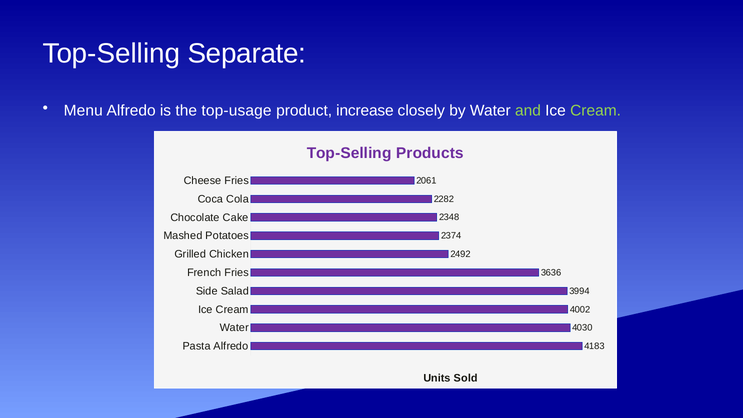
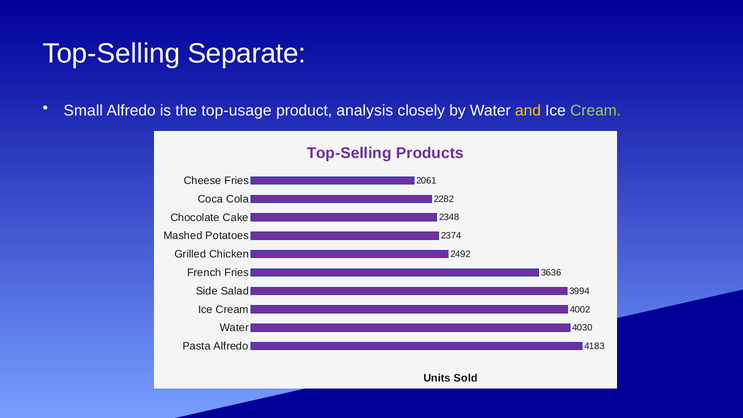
Menu: Menu -> Small
increase: increase -> analysis
and colour: light green -> yellow
